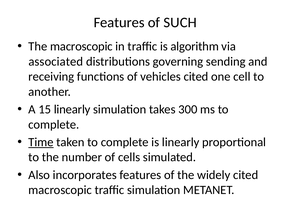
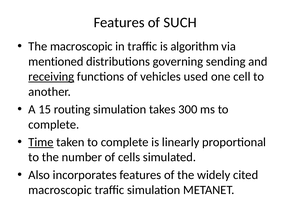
associated: associated -> mentioned
receiving underline: none -> present
vehicles cited: cited -> used
15 linearly: linearly -> routing
